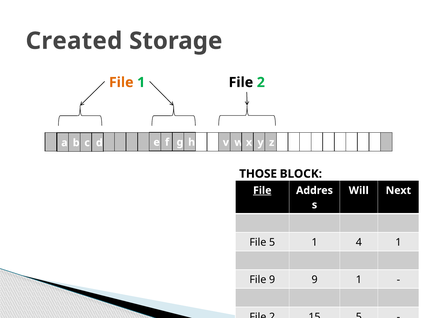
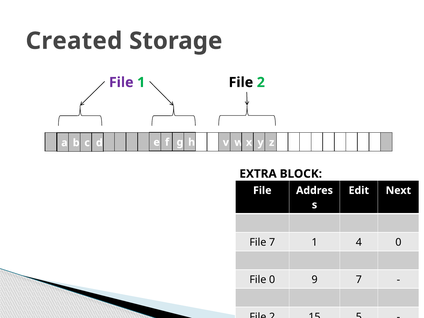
File at (121, 82) colour: orange -> purple
THOSE: THOSE -> EXTRA
File at (262, 190) underline: present -> none
Will: Will -> Edit
File 5: 5 -> 7
4 1: 1 -> 0
File 9: 9 -> 0
9 1: 1 -> 7
